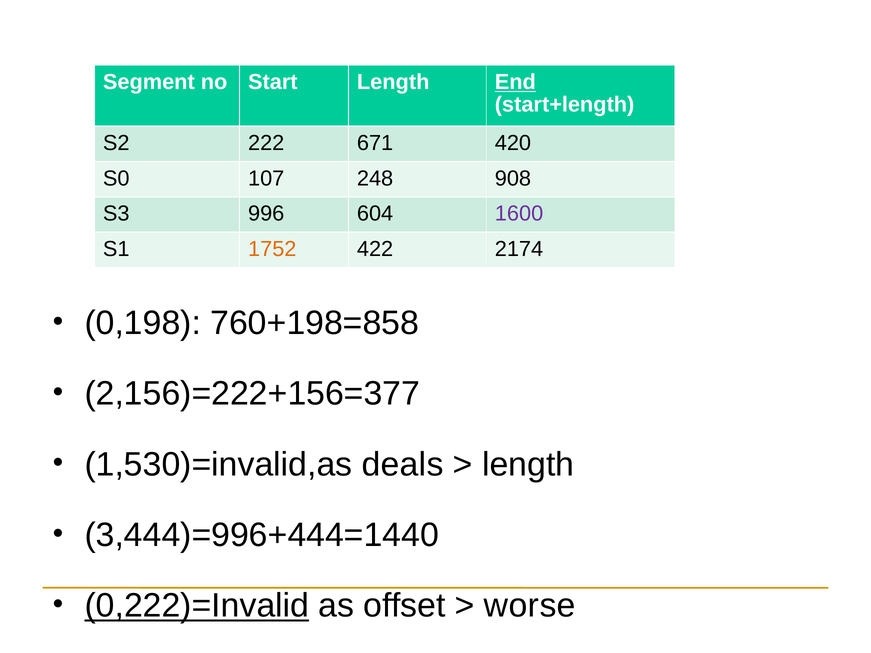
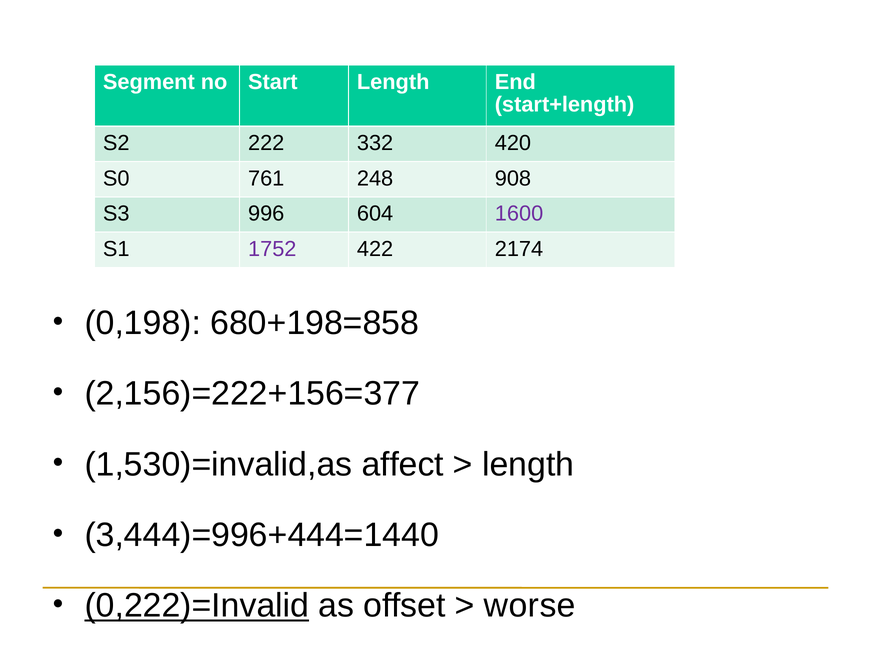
End underline: present -> none
671: 671 -> 332
107: 107 -> 761
1752 colour: orange -> purple
760+198=858: 760+198=858 -> 680+198=858
deals: deals -> affect
